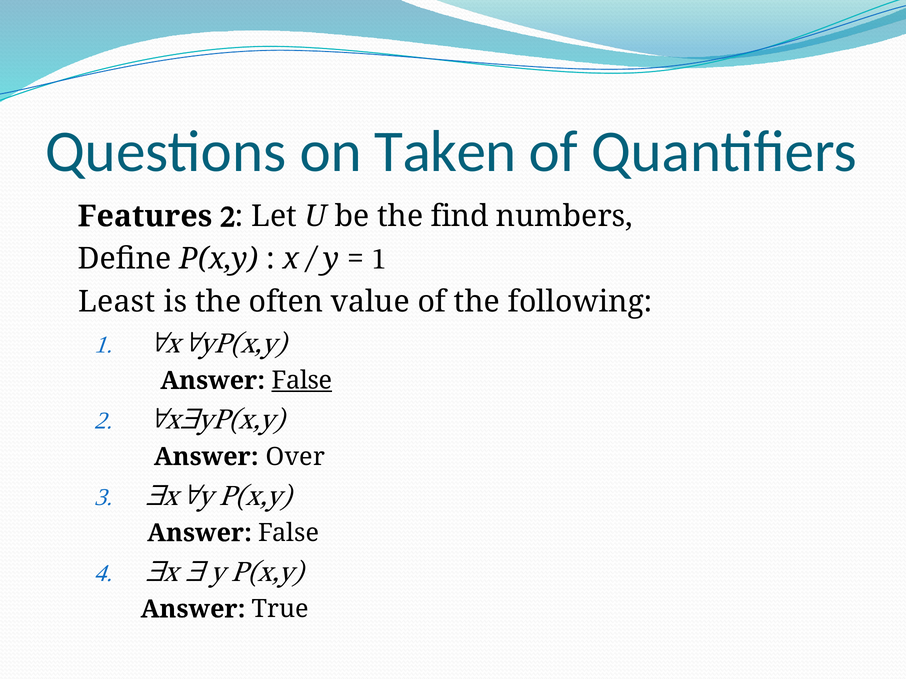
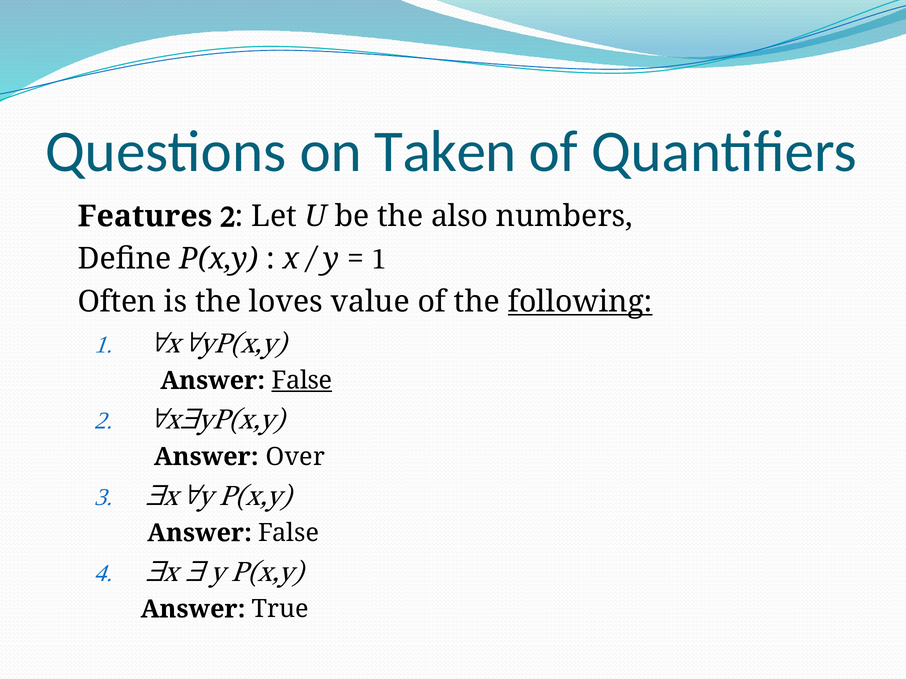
find: find -> also
Least: Least -> Often
often: often -> loves
following underline: none -> present
